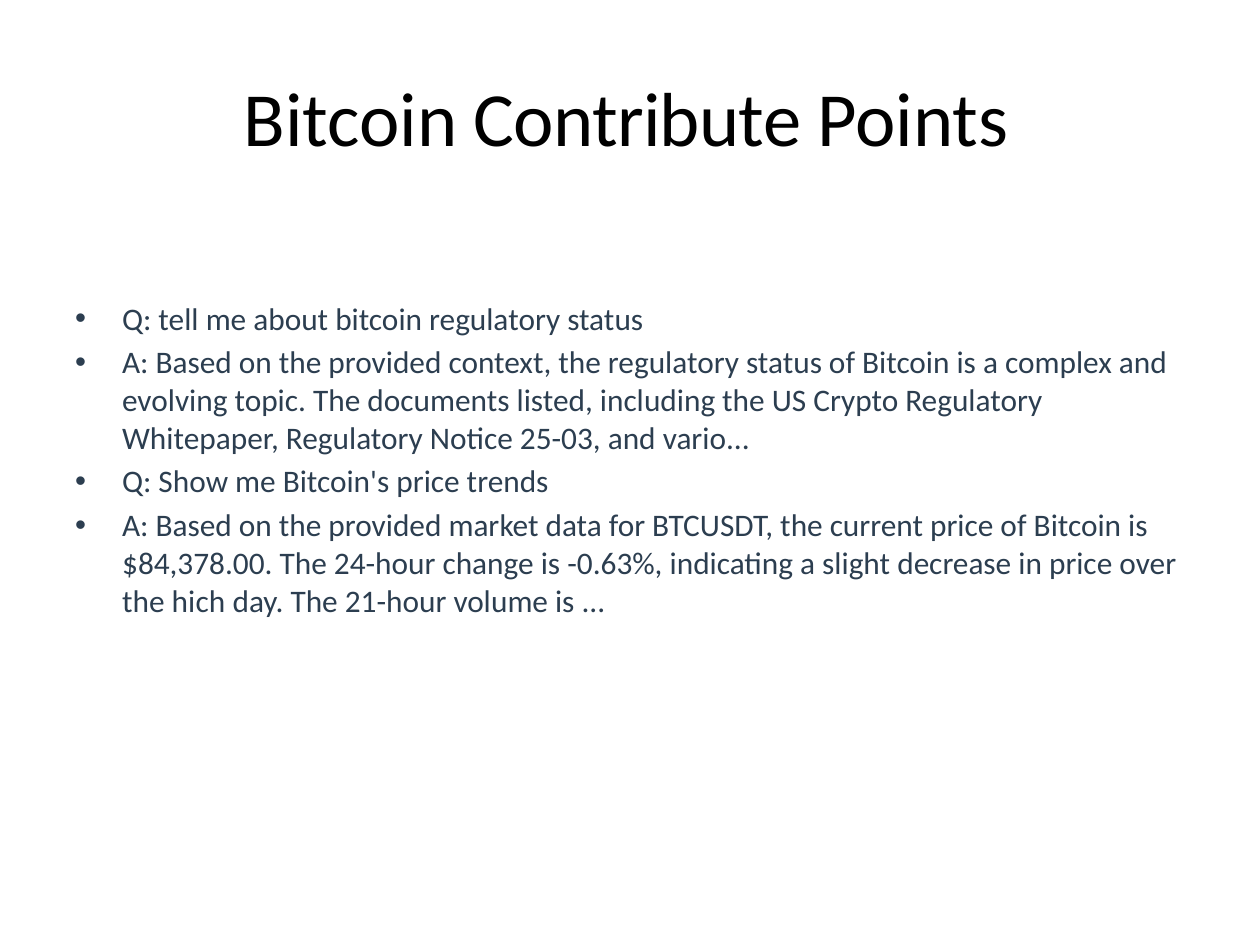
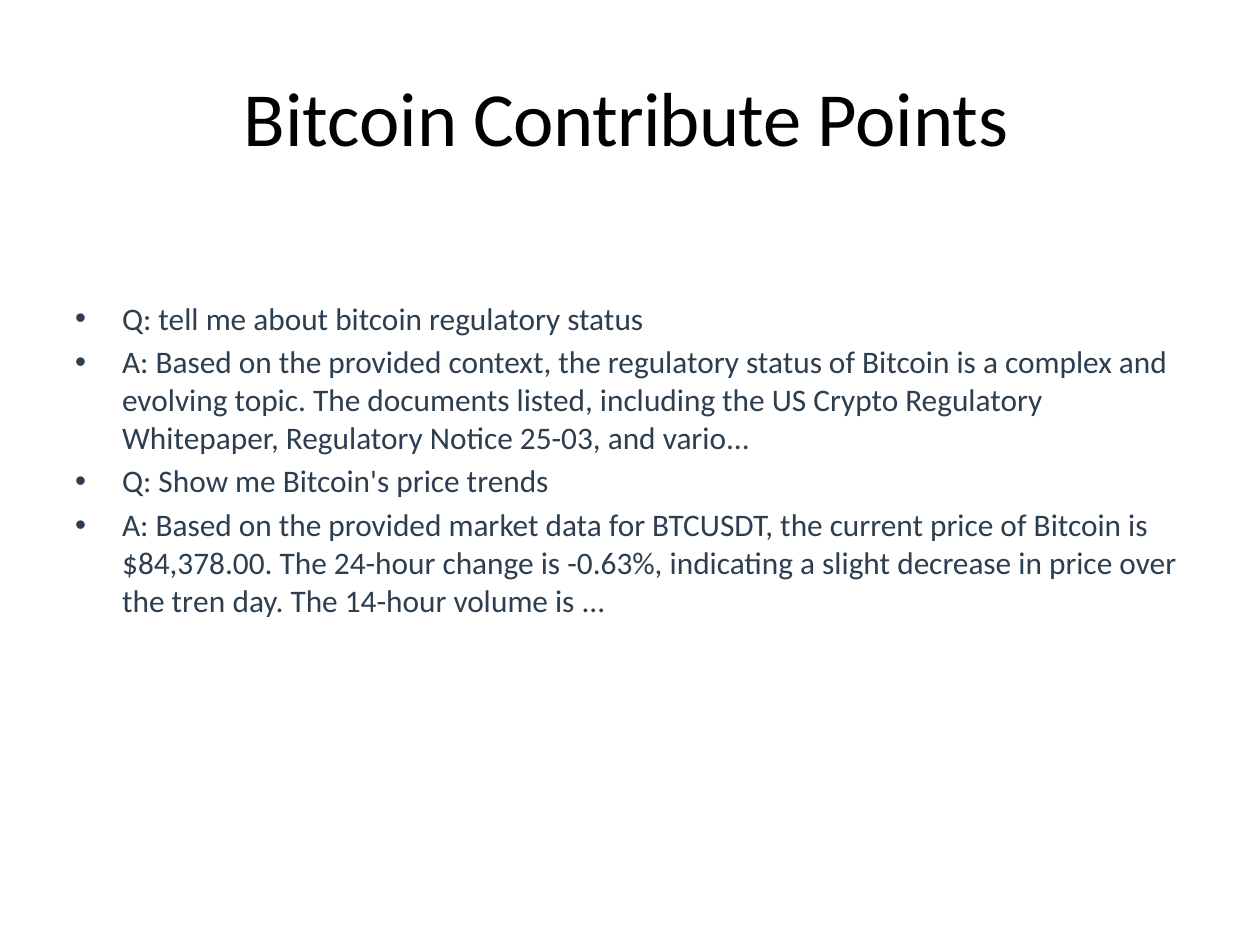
hich: hich -> tren
21-hour: 21-hour -> 14-hour
